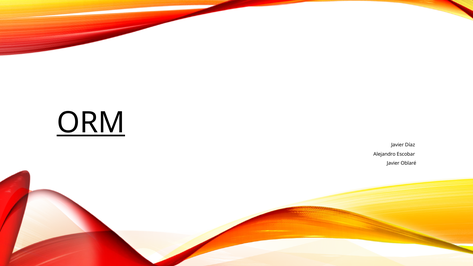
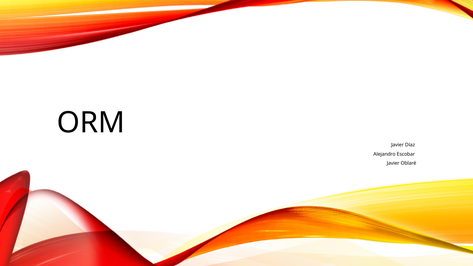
ORM underline: present -> none
